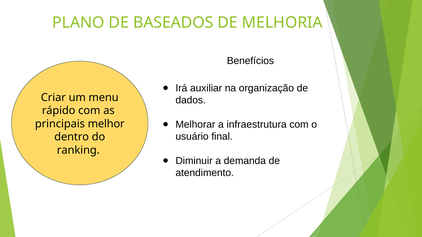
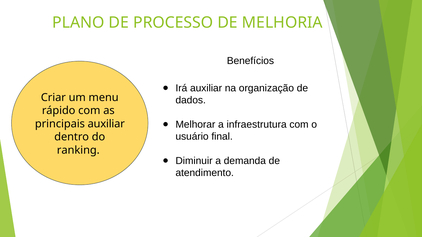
BASEADOS: BASEADOS -> PROCESSO
principais melhor: melhor -> auxiliar
